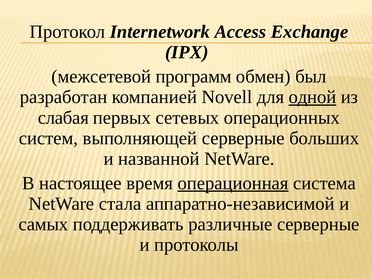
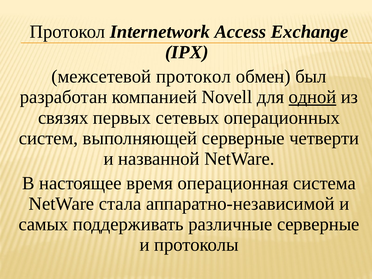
межсетевой программ: программ -> протокол
слабая: слабая -> связях
больших: больших -> четверти
операционная underline: present -> none
